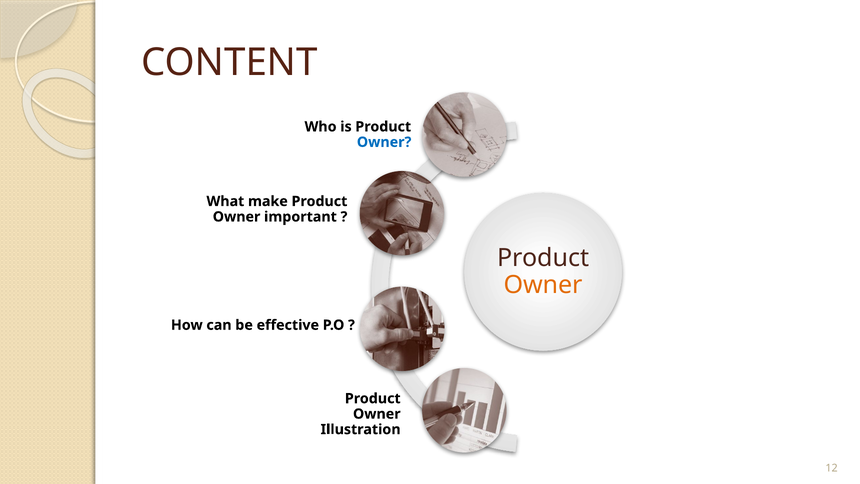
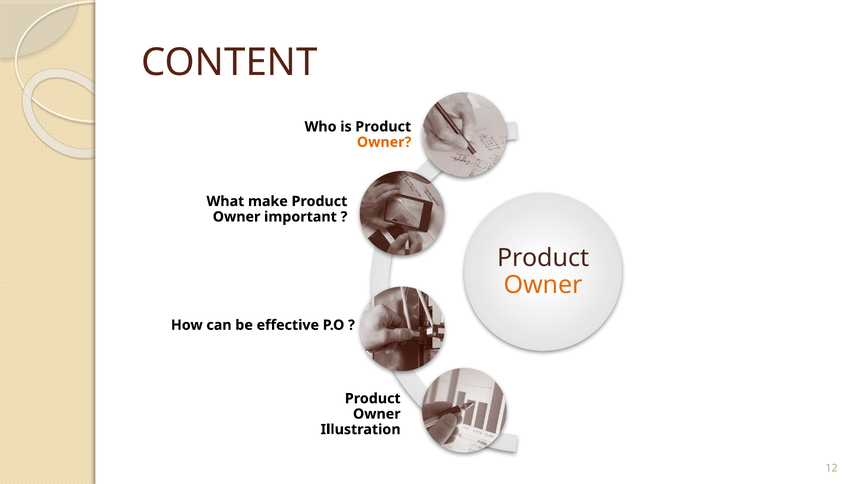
Owner at (384, 142) colour: blue -> orange
